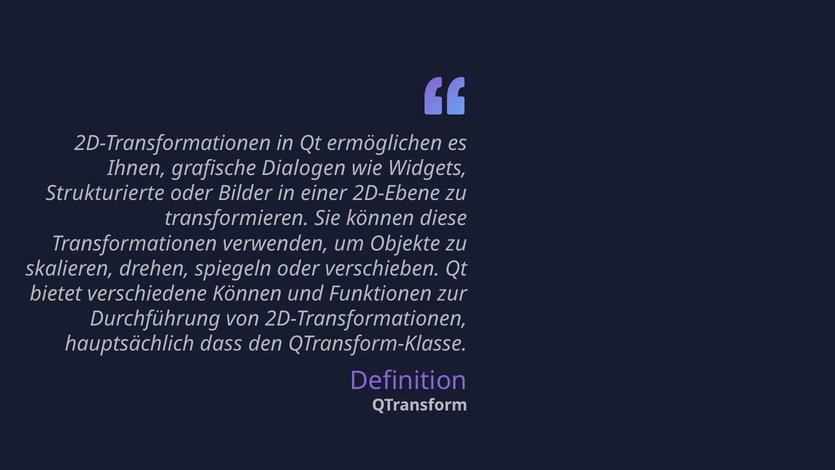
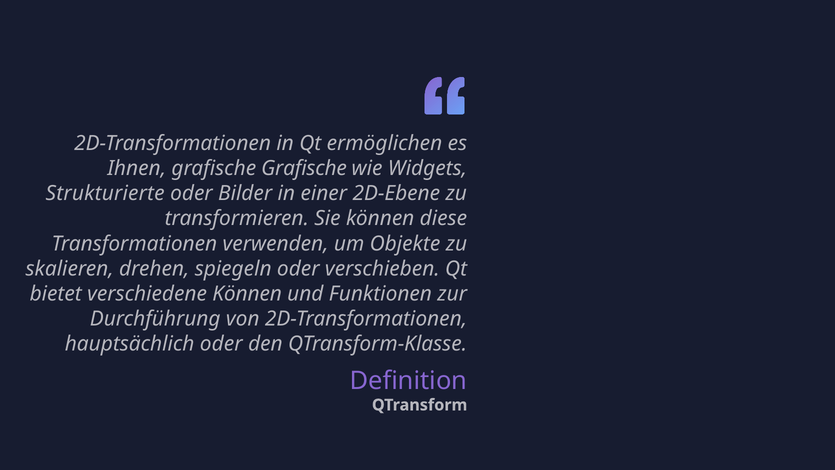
grafische Dialogen: Dialogen -> Grafische
hauptsächlich dass: dass -> oder
